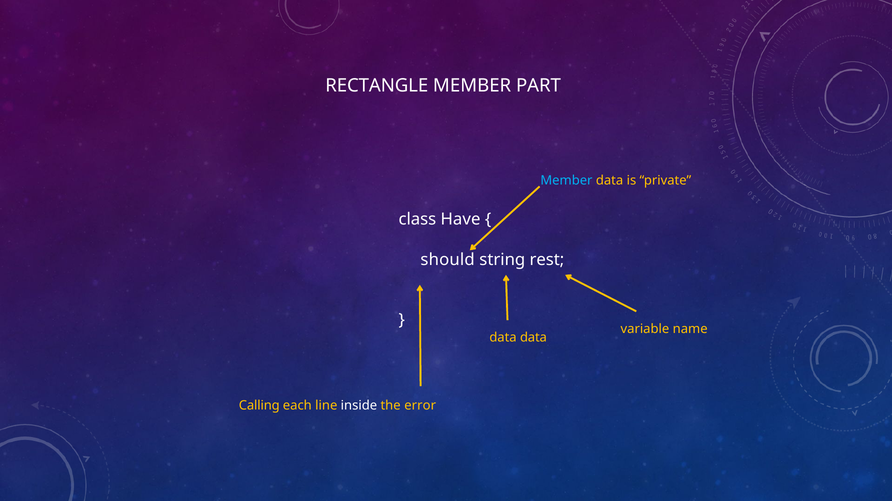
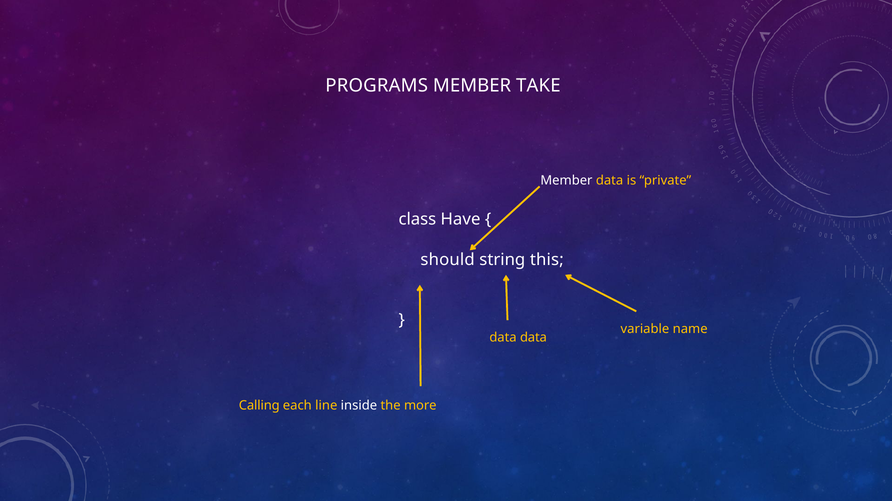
RECTANGLE: RECTANGLE -> PROGRAMS
PART: PART -> TAKE
Member at (566, 181) colour: light blue -> white
rest: rest -> this
error: error -> more
